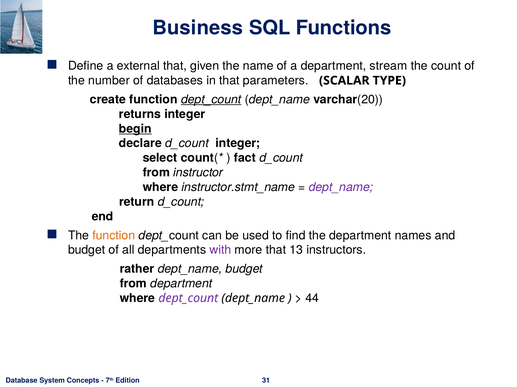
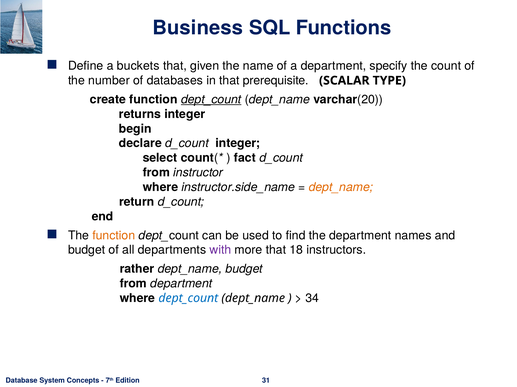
external: external -> buckets
stream: stream -> specify
parameters: parameters -> prerequisite
begin underline: present -> none
instructor.stmt_name: instructor.stmt_name -> instructor.side_name
dept_name at (341, 188) colour: purple -> orange
13: 13 -> 18
dept_count at (188, 299) colour: purple -> blue
44: 44 -> 34
